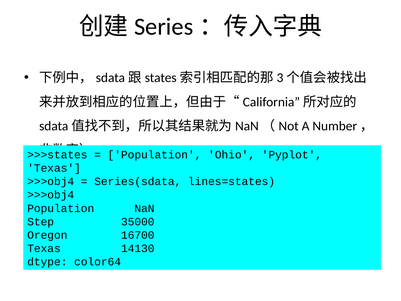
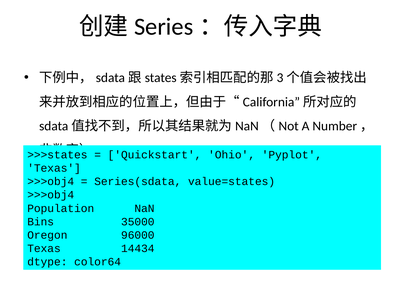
Population at (155, 155): Population -> Quickstart
lines=states: lines=states -> value=states
Step: Step -> Bins
16700: 16700 -> 96000
14130: 14130 -> 14434
